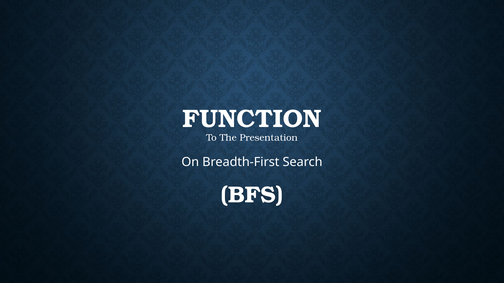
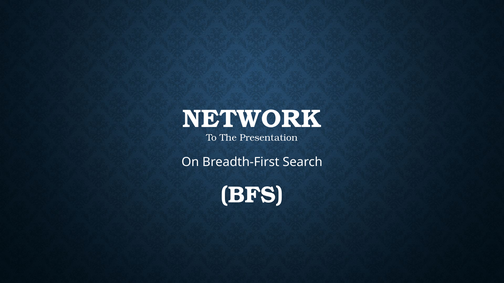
FUNCTION: FUNCTION -> NETWORK
